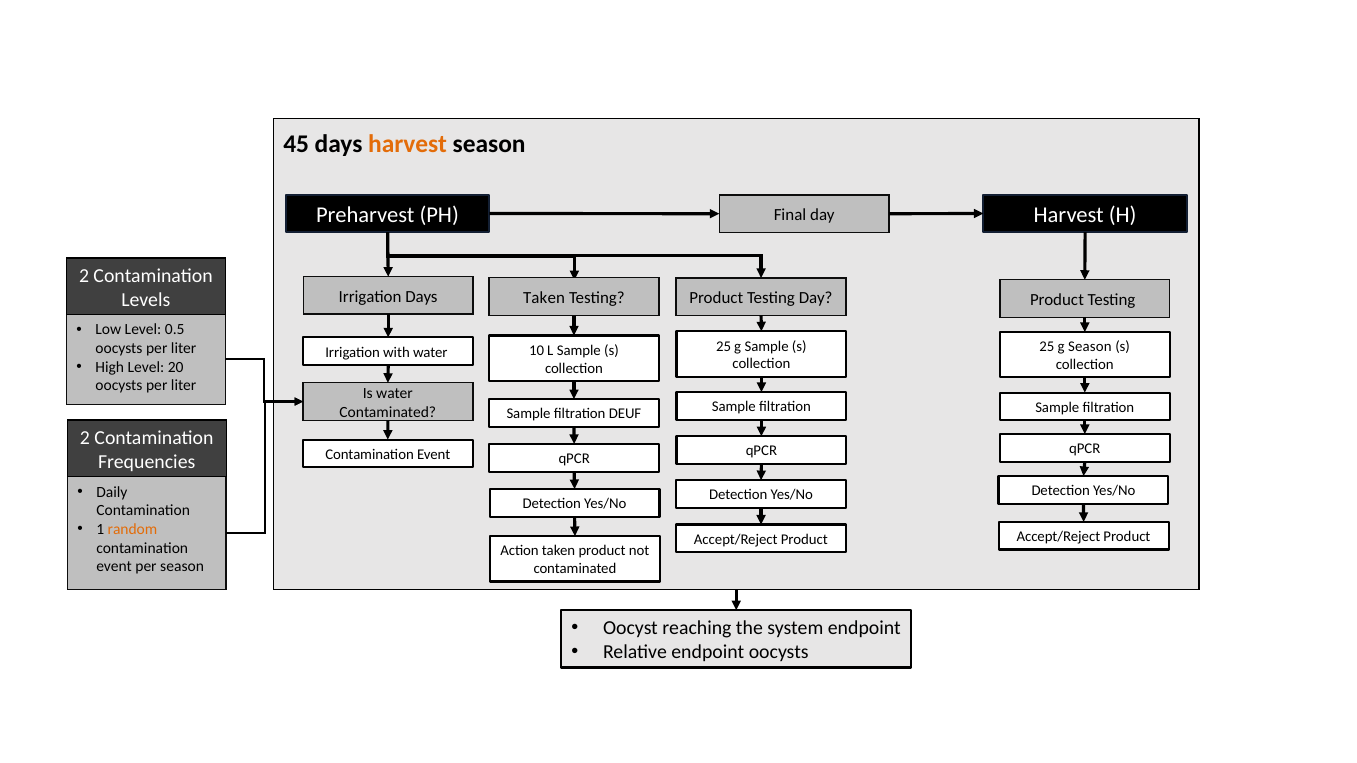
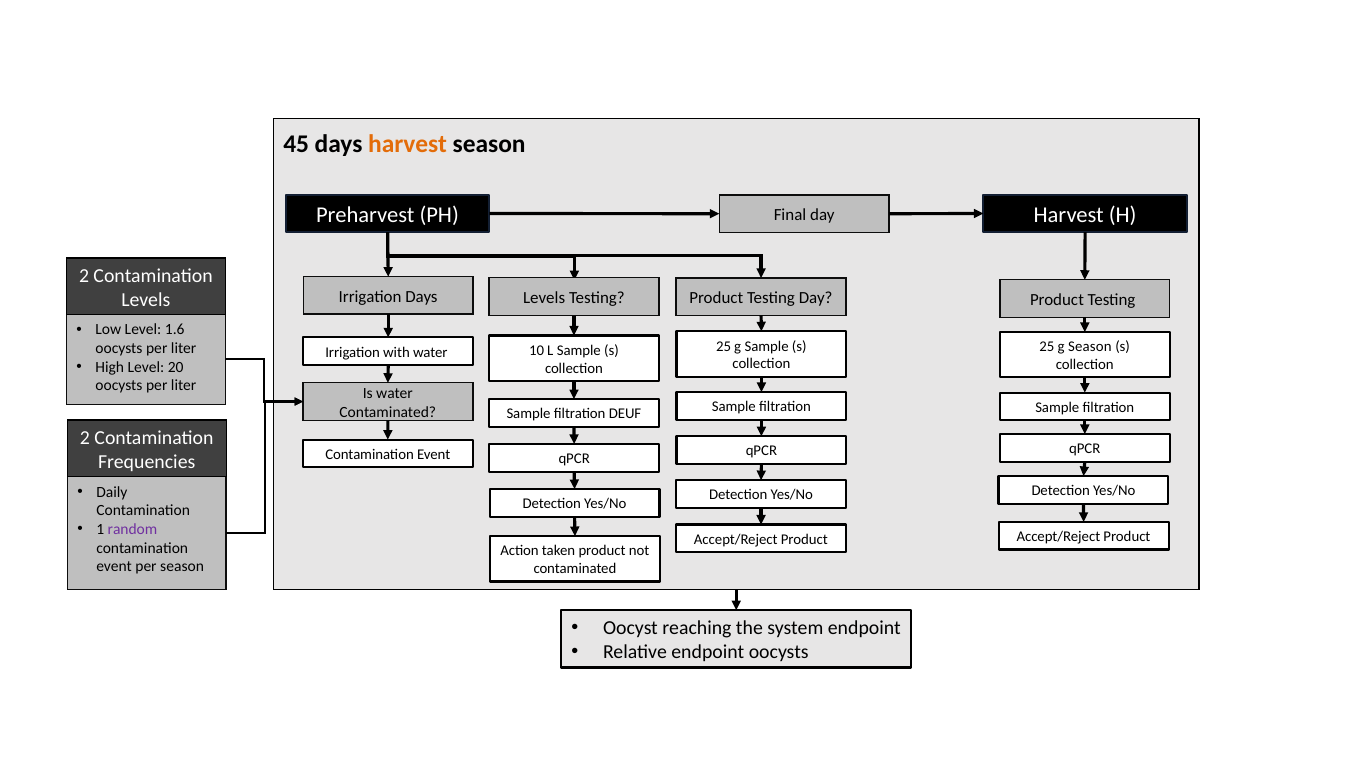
Days Taken: Taken -> Levels
0.5: 0.5 -> 1.6
random colour: orange -> purple
